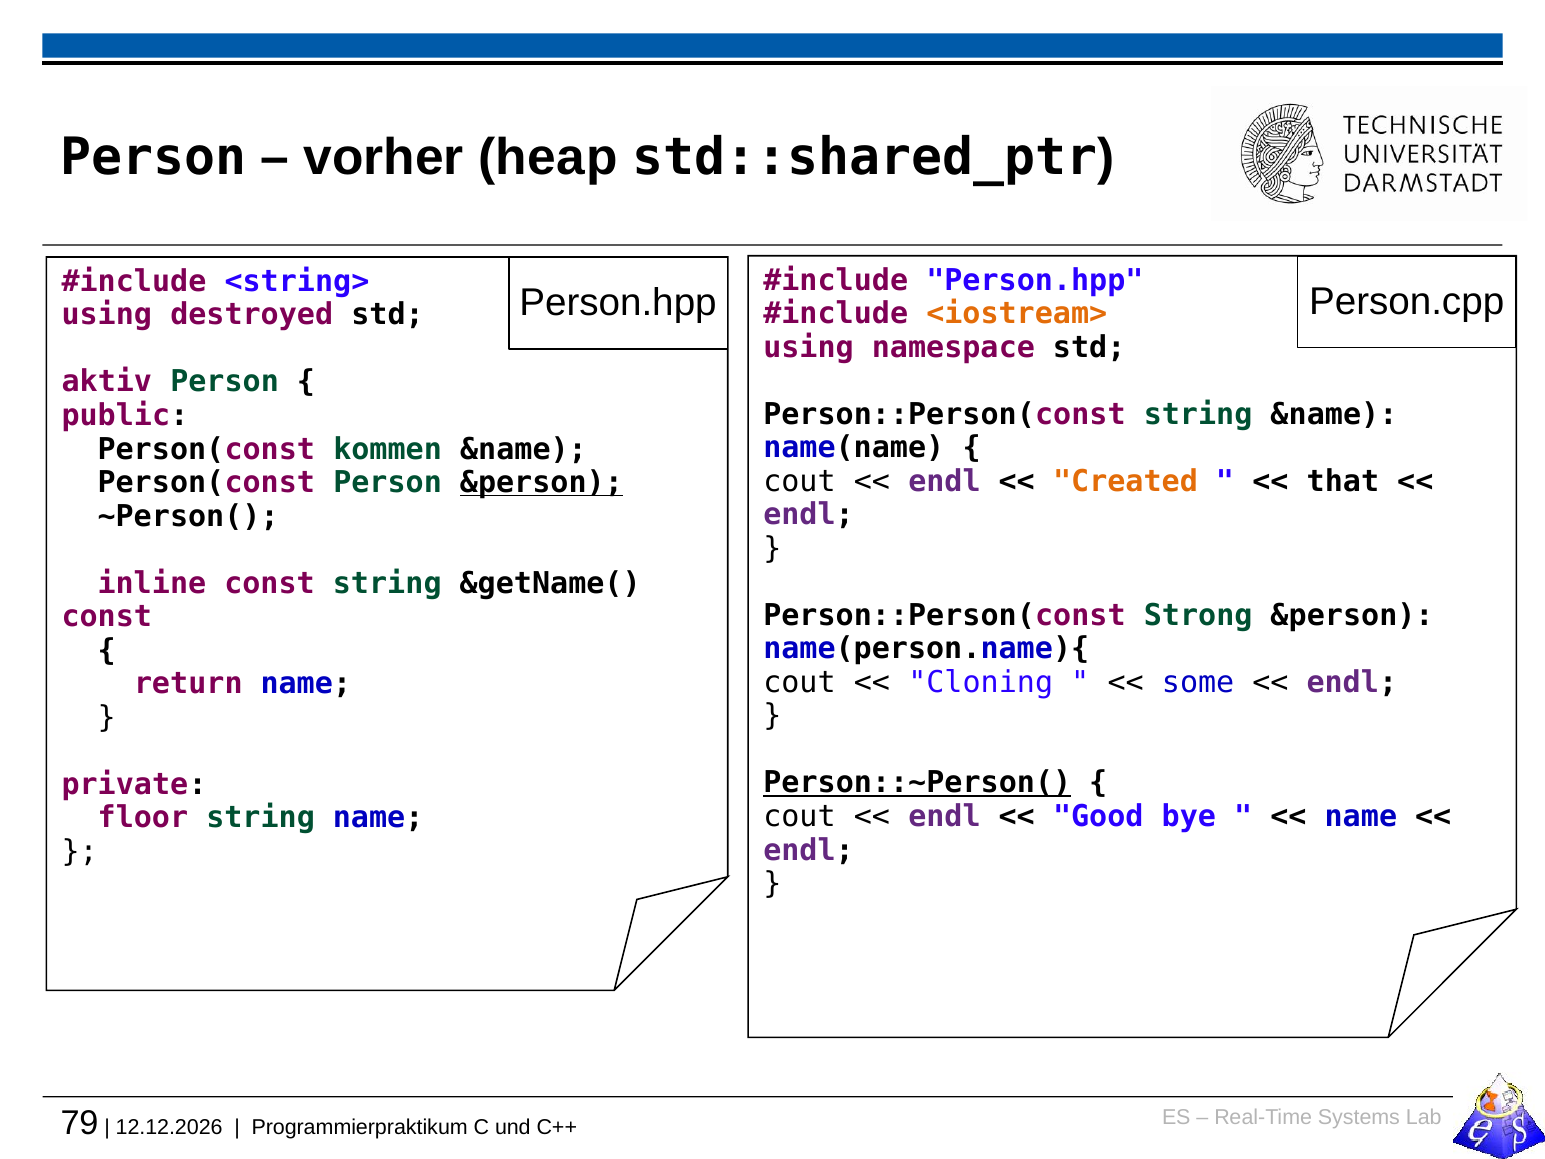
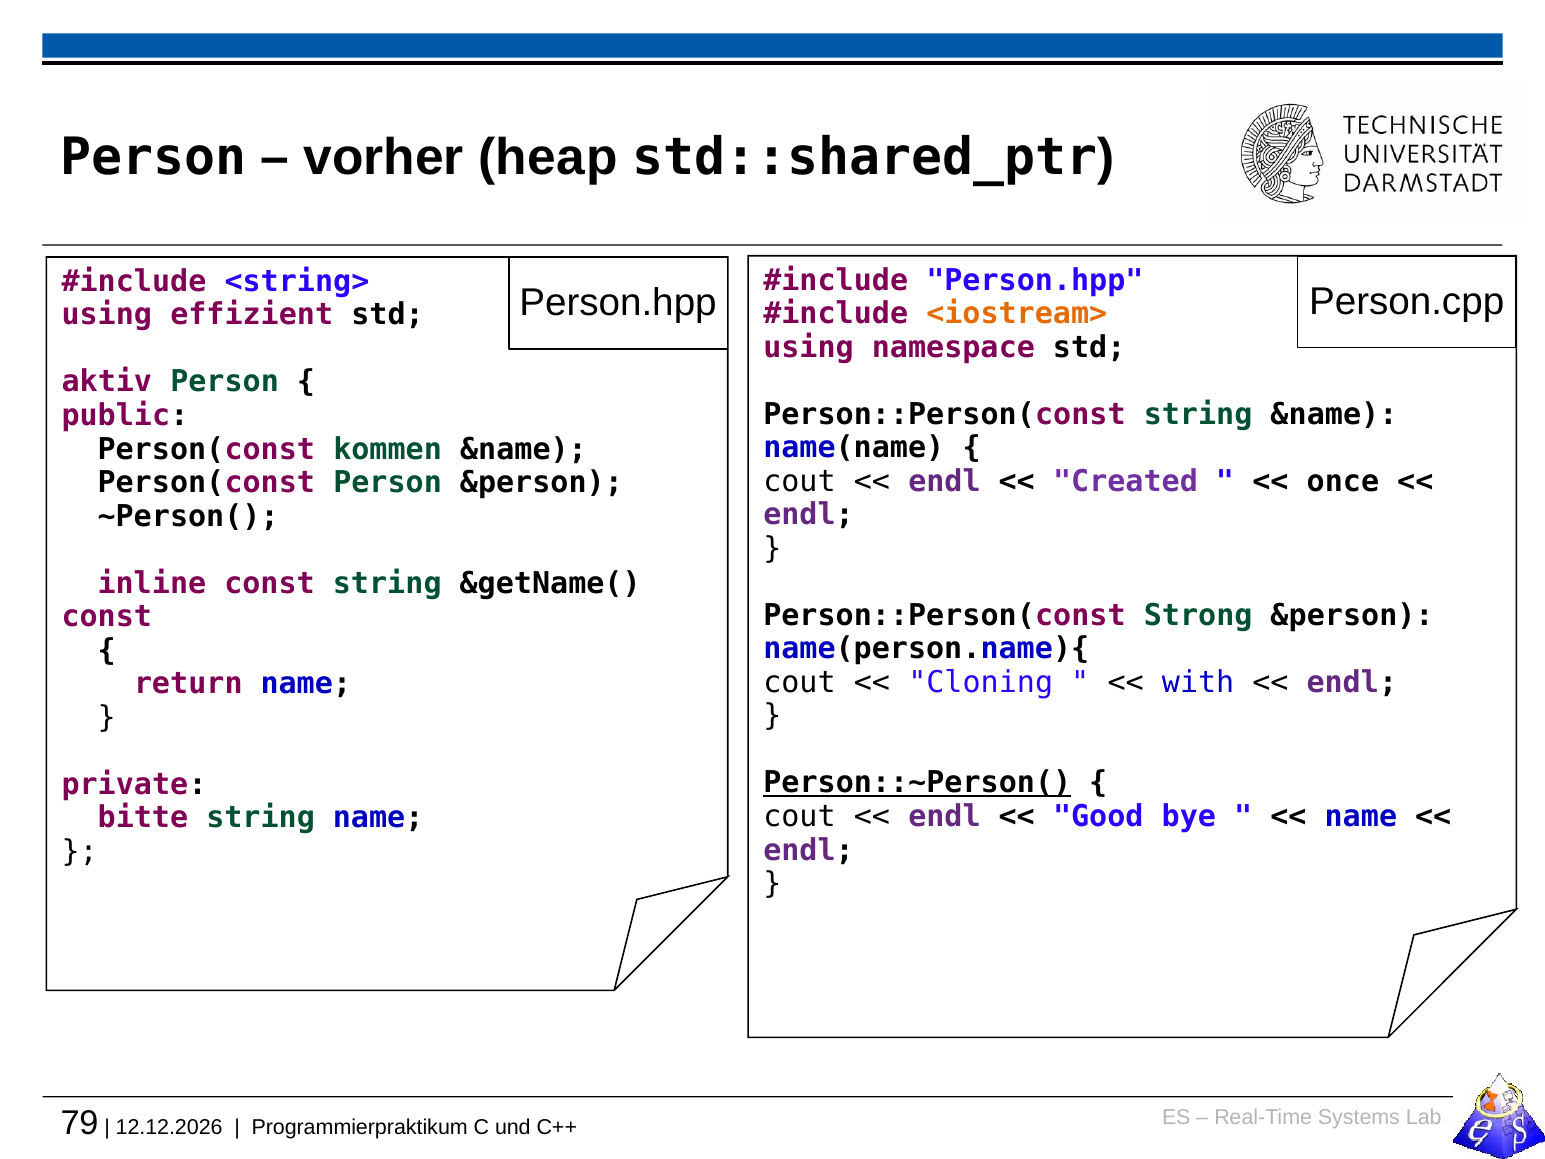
destroyed: destroyed -> effizient
Created colour: orange -> purple
that: that -> once
&person at (541, 483) underline: present -> none
some: some -> with
floor: floor -> bitte
